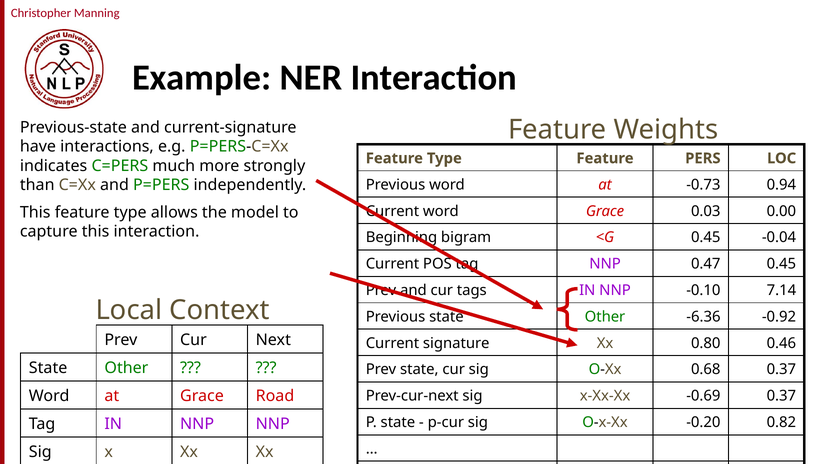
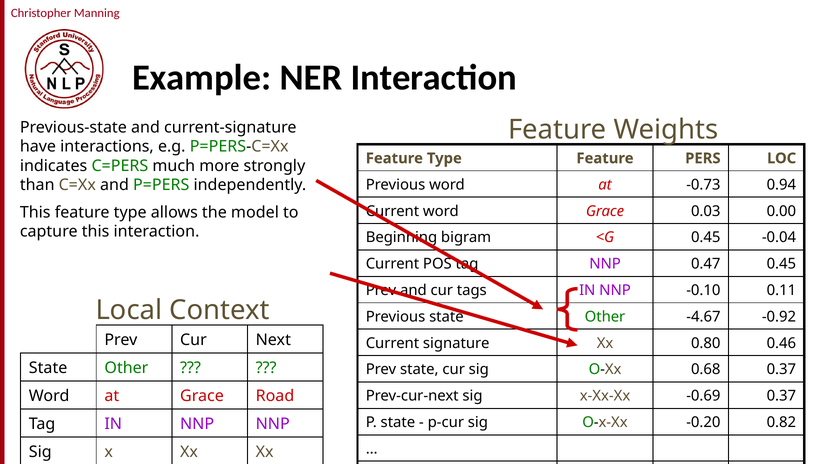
7.14: 7.14 -> 0.11
-6.36: -6.36 -> -4.67
